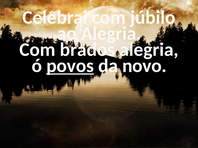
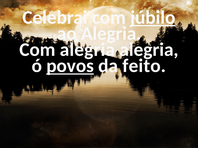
júbilo underline: none -> present
Com brados: brados -> alegria
novo: novo -> feito
